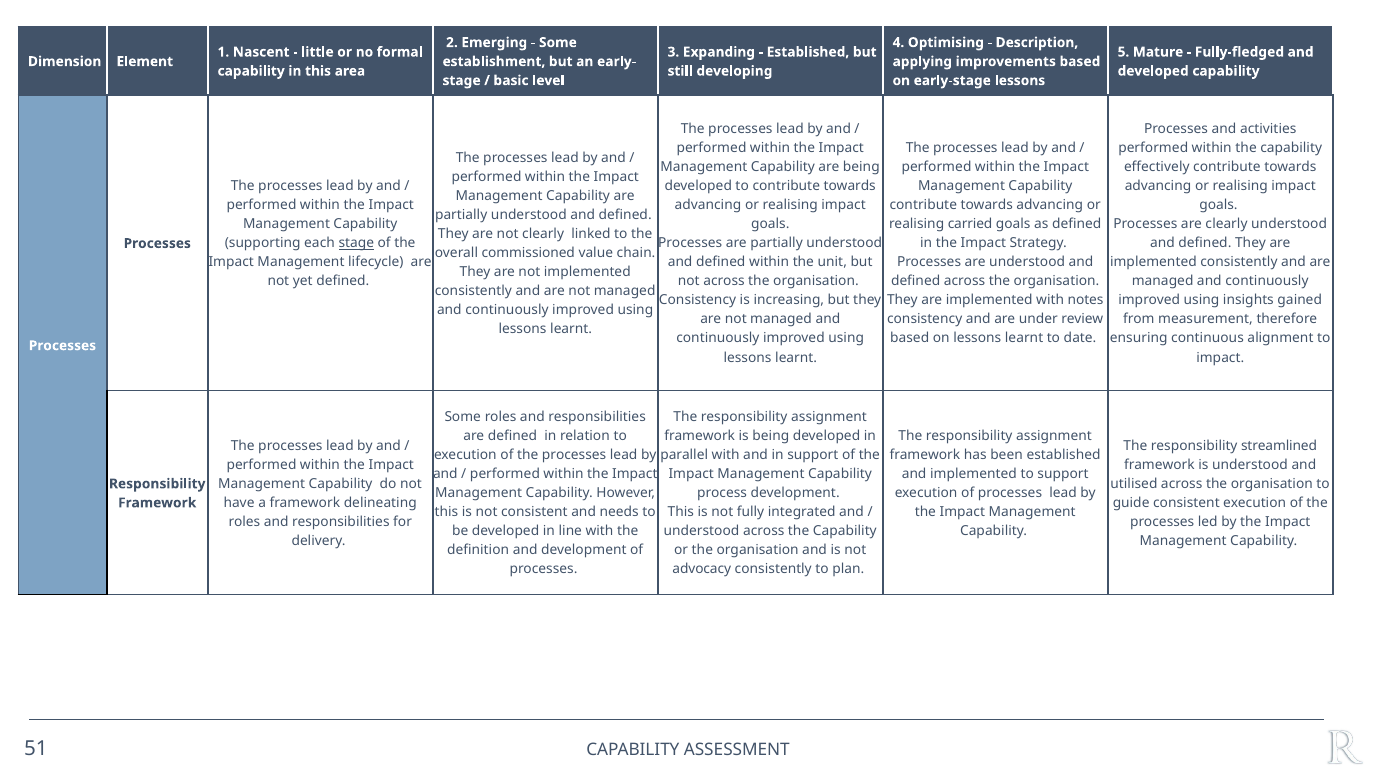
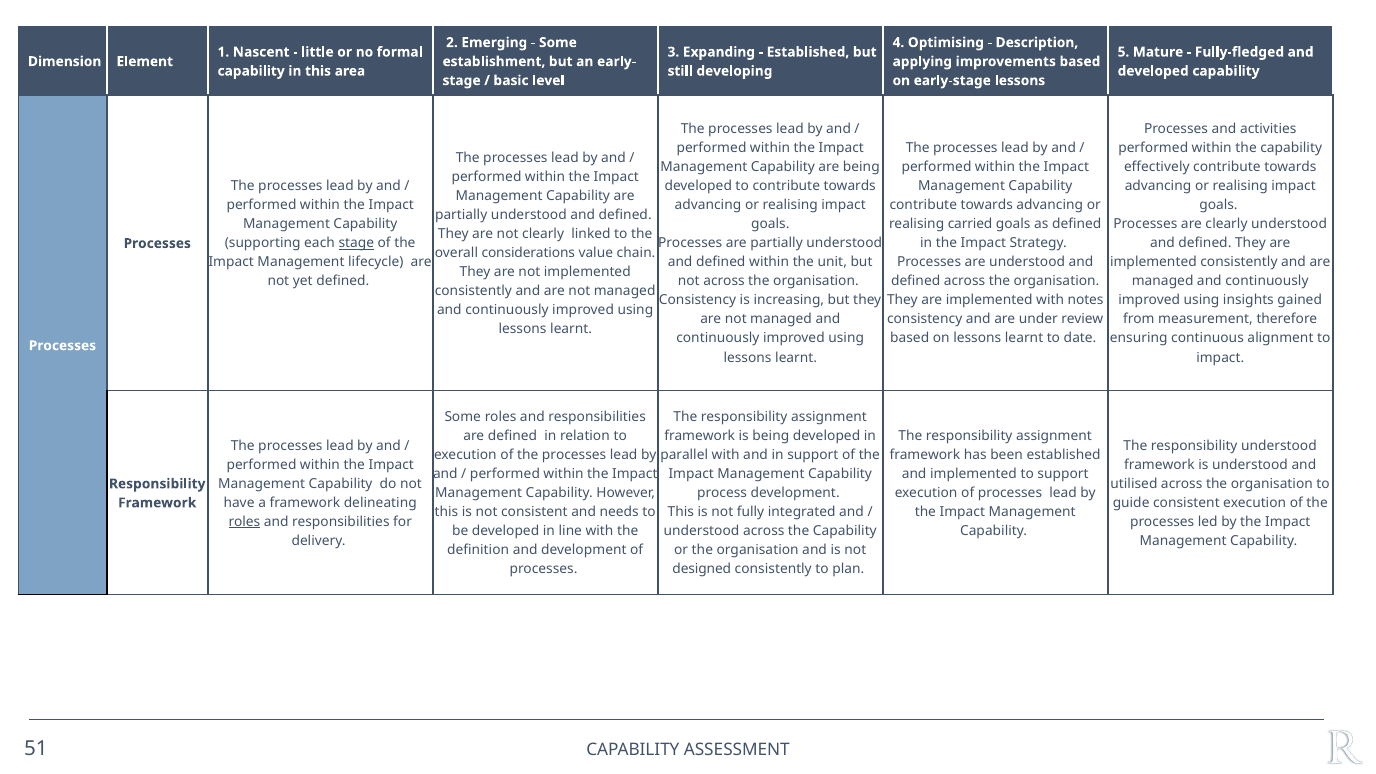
commissioned: commissioned -> considerations
responsibility streamlined: streamlined -> understood
roles at (244, 522) underline: none -> present
advocacy: advocacy -> designed
